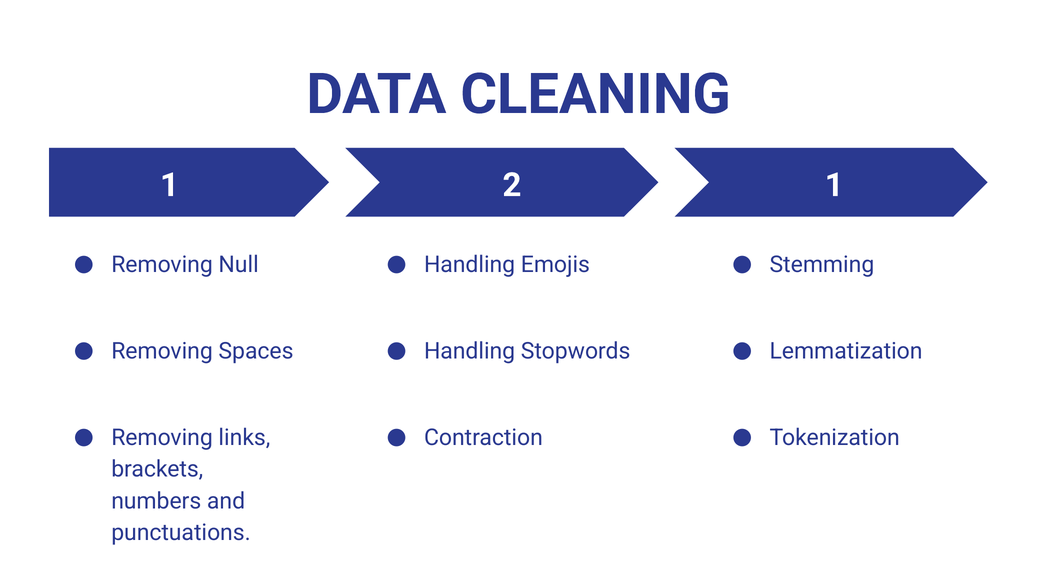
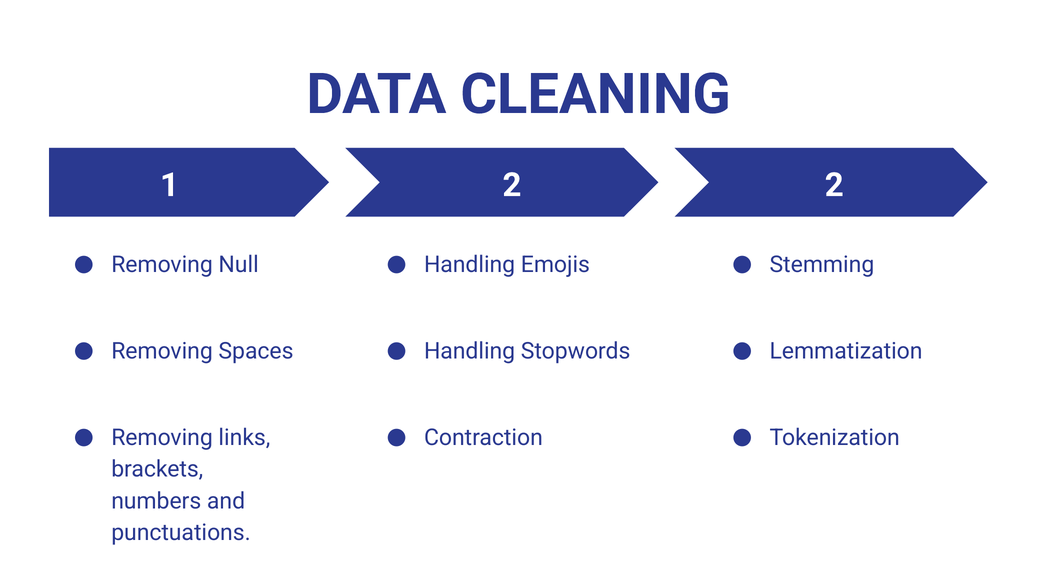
1 1: 1 -> 2
